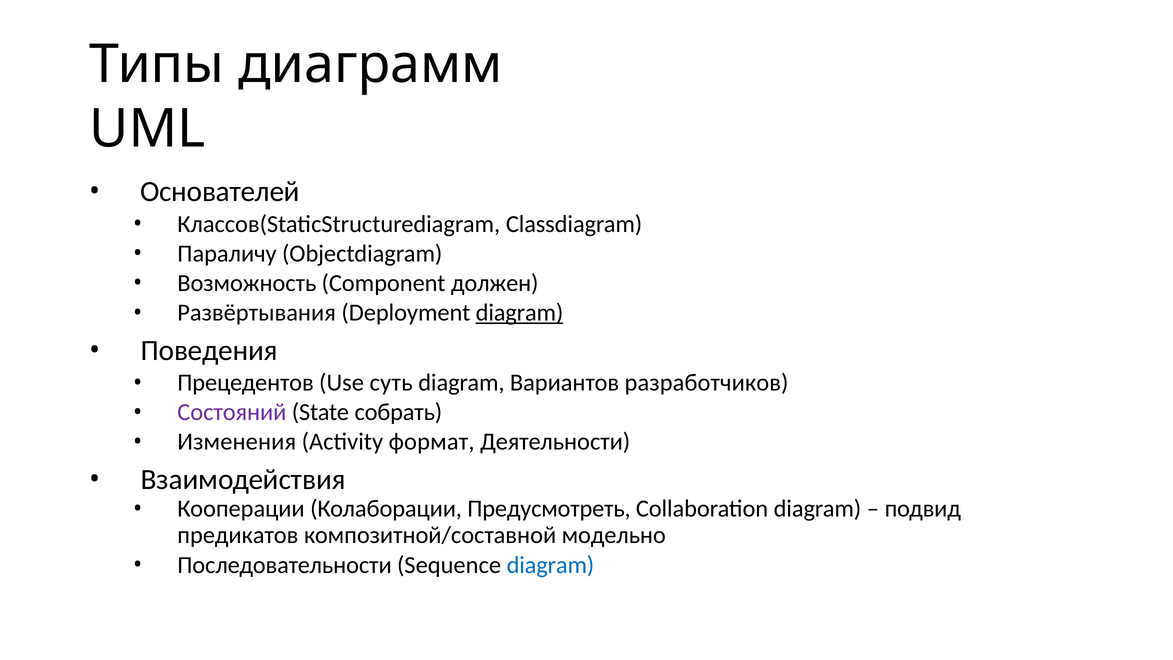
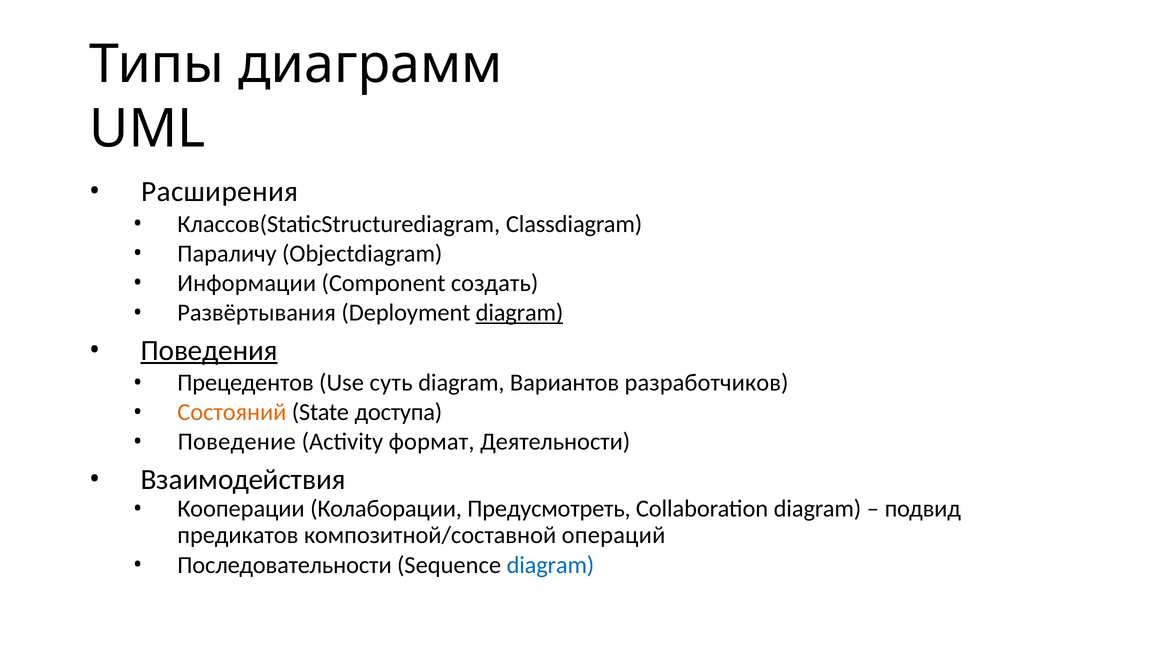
Основателей: Основателей -> Расширения
Возможность: Возможность -> Информации
должен: должен -> создать
Поведения underline: none -> present
Состояний colour: purple -> orange
собрать: собрать -> доступа
Изменения: Изменения -> Поведение
модельно: модельно -> операций
